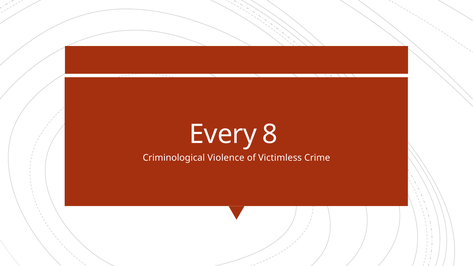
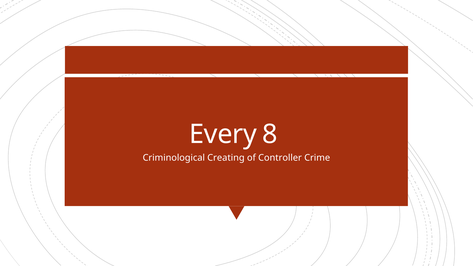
Violence: Violence -> Creating
Victimless: Victimless -> Controller
